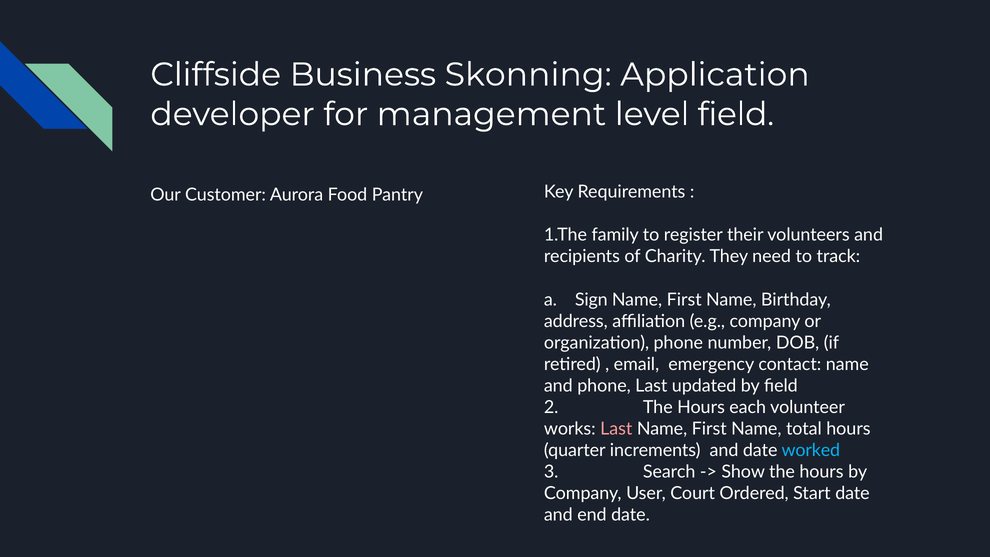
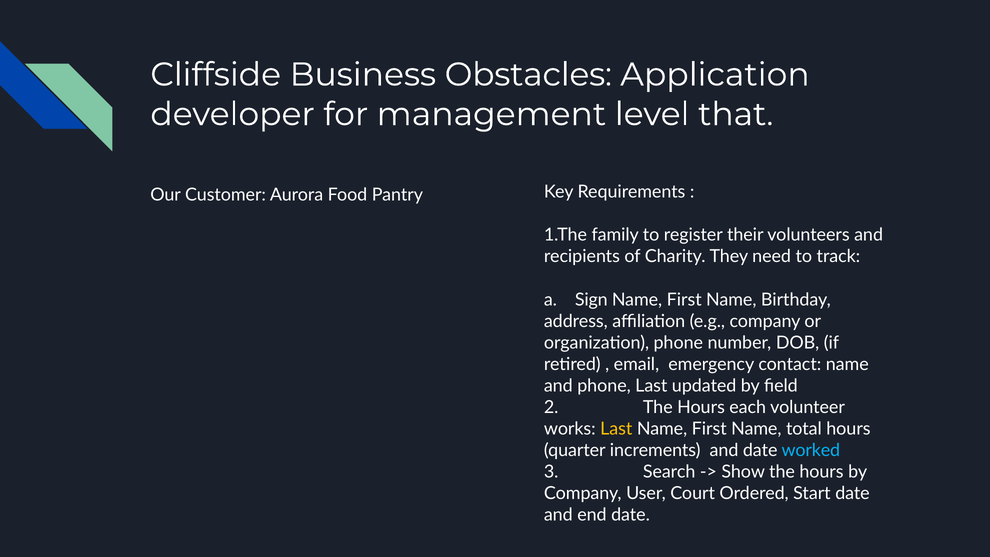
Skonning: Skonning -> Obstacles
level field: field -> that
Last at (616, 429) colour: pink -> yellow
